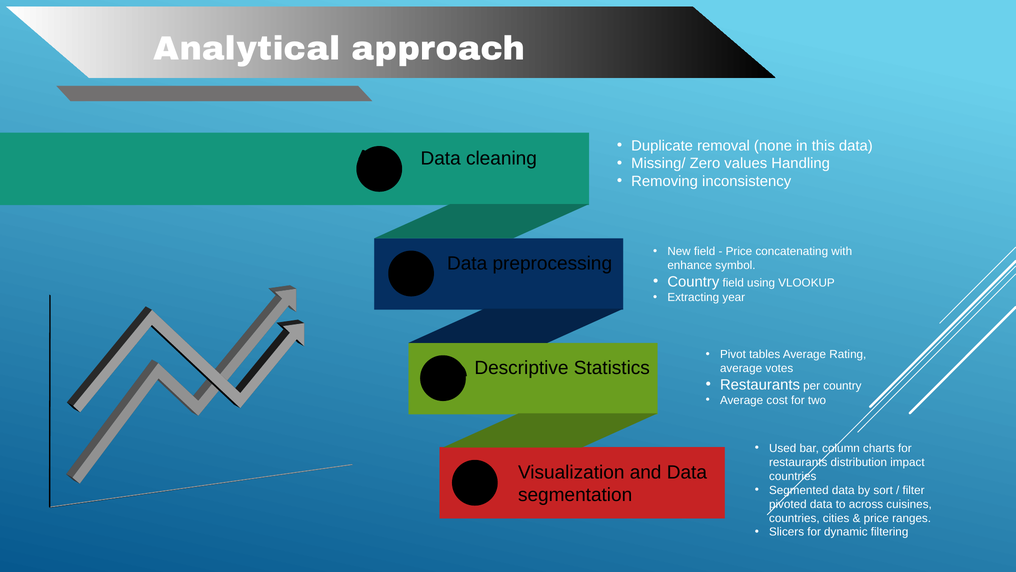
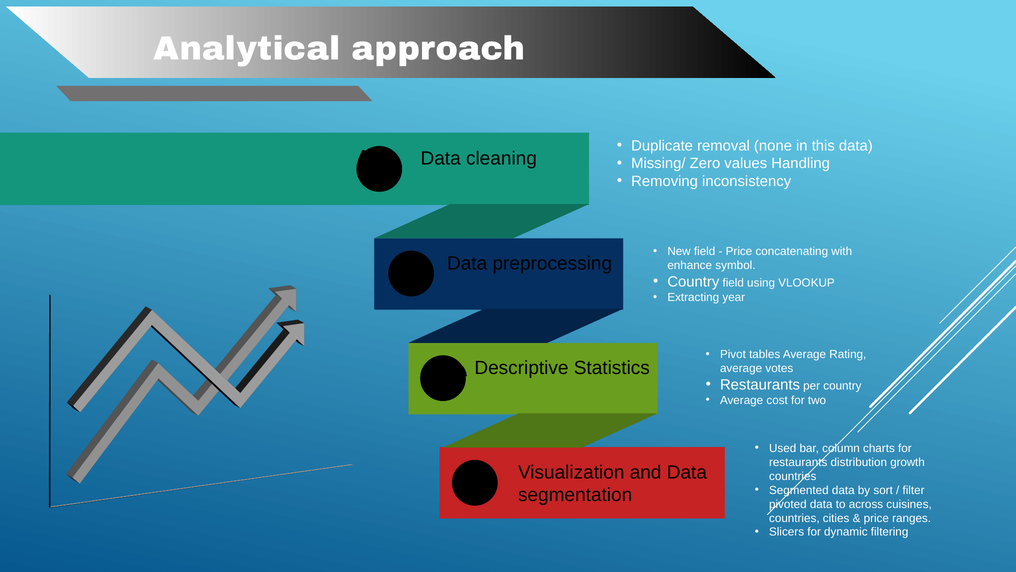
impact: impact -> growth
